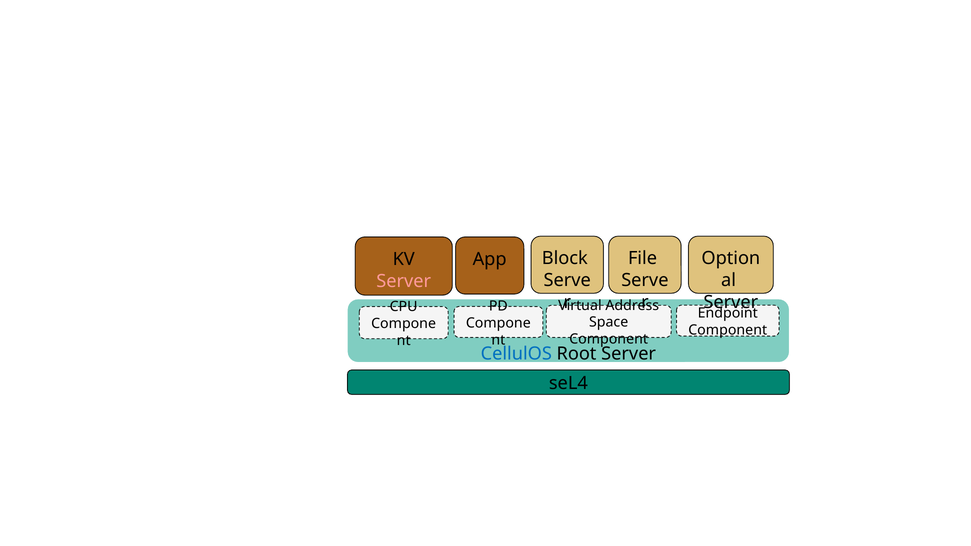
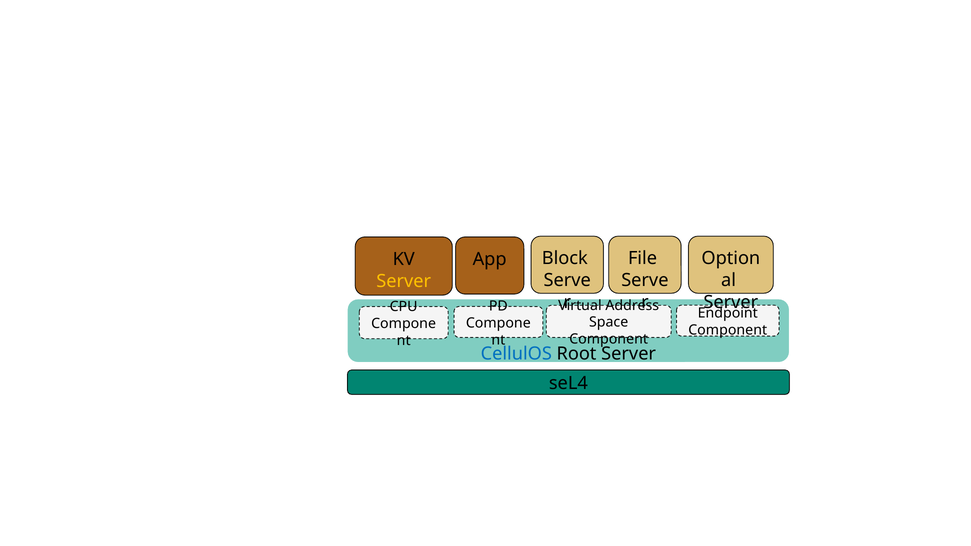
Server at (404, 281) colour: pink -> yellow
